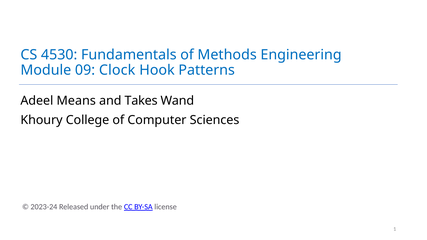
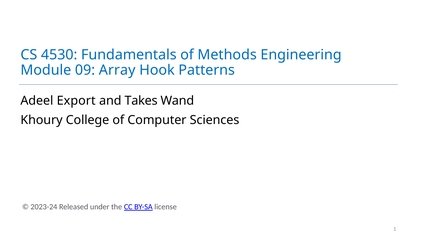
Clock: Clock -> Array
Means: Means -> Export
